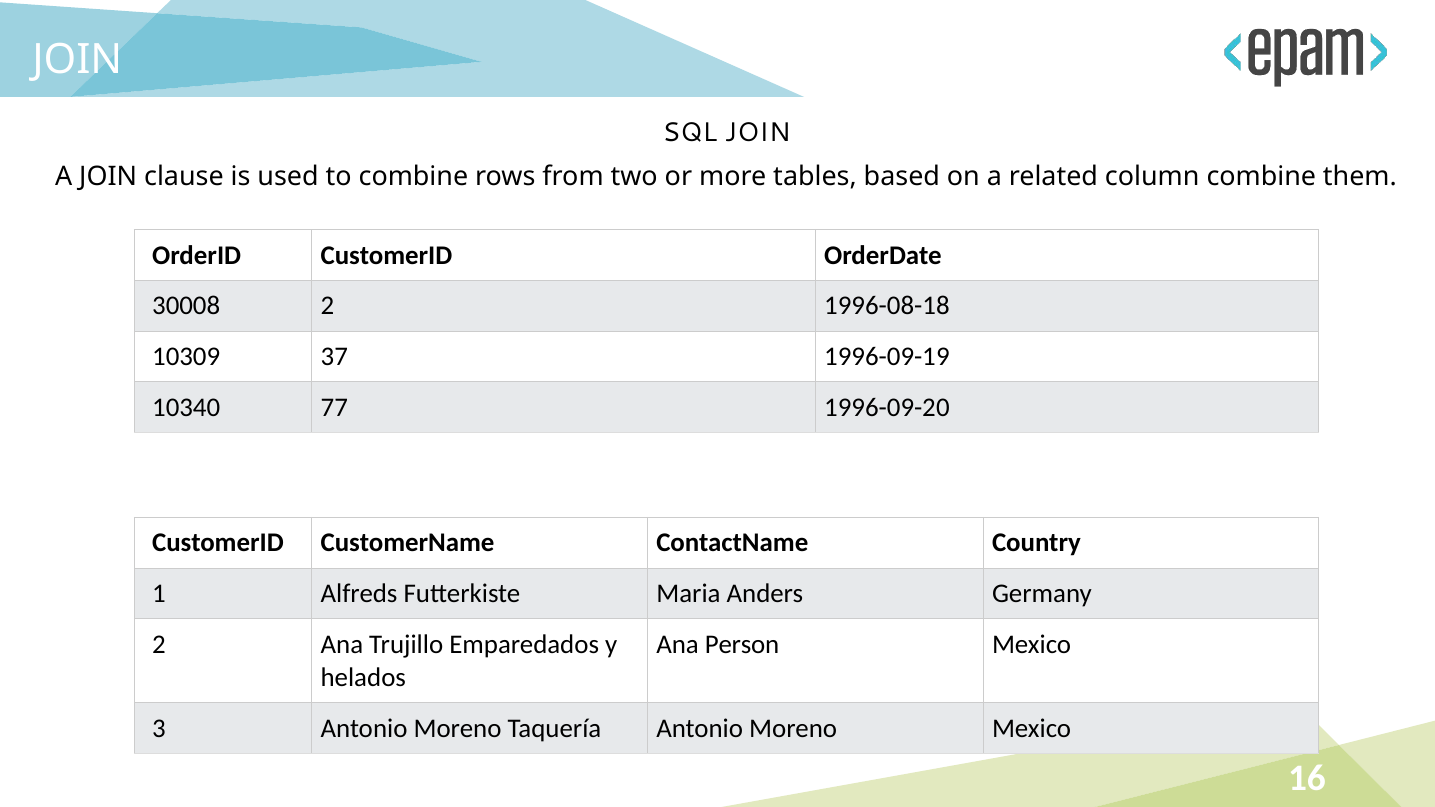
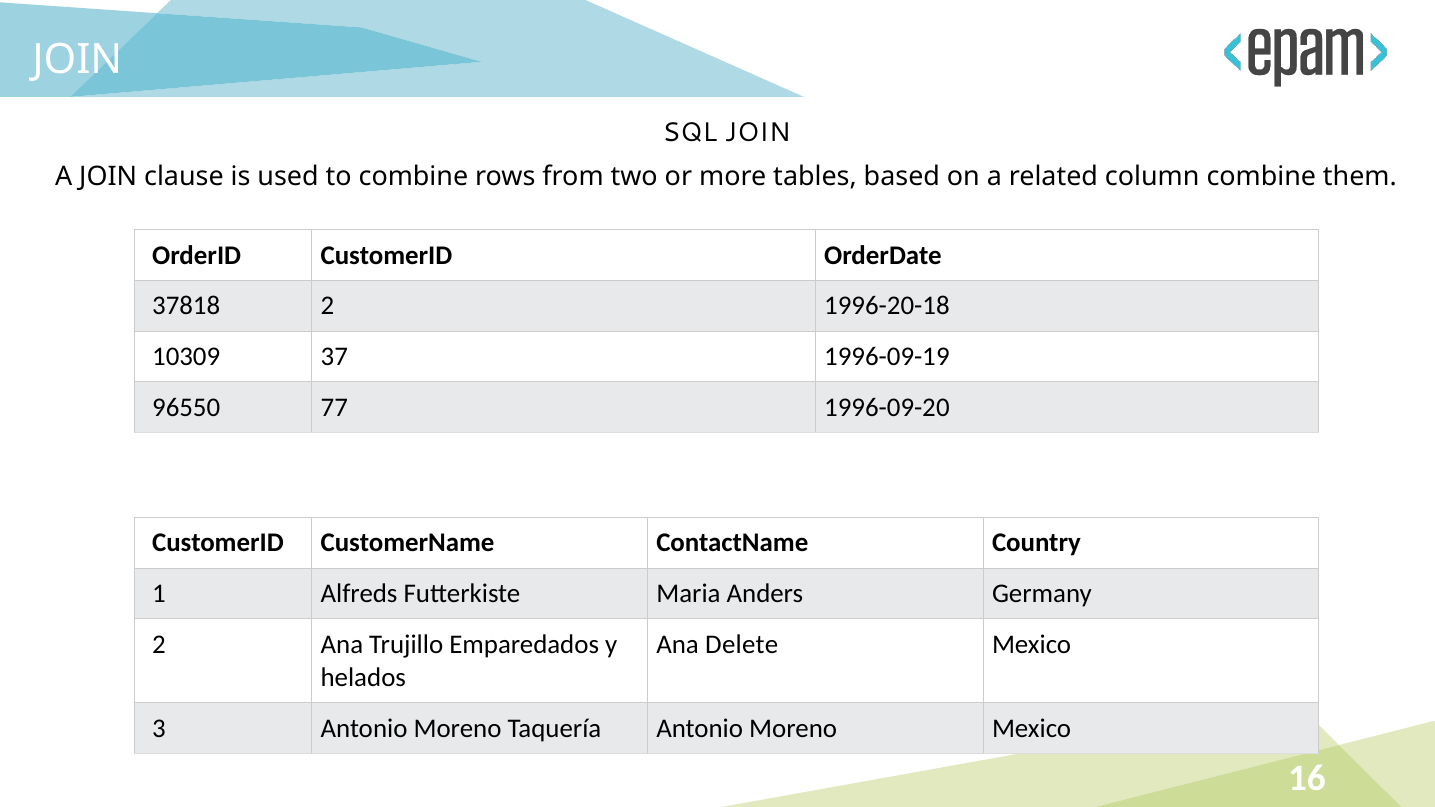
30008: 30008 -> 37818
1996-08-18: 1996-08-18 -> 1996-20-18
10340: 10340 -> 96550
Person: Person -> Delete
